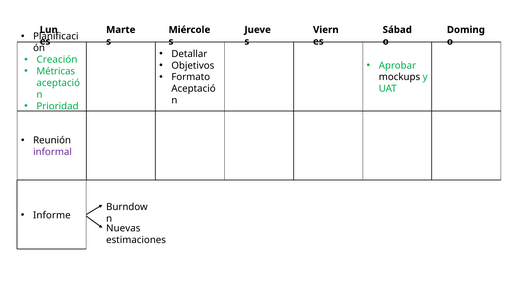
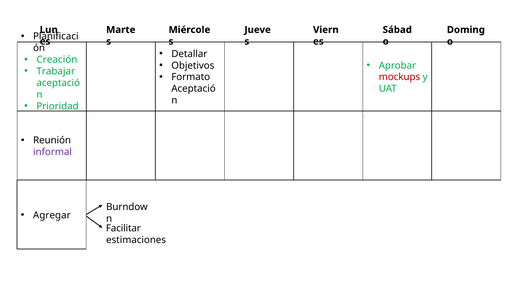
Métricas: Métricas -> Trabajar
mockups colour: black -> red
Informe: Informe -> Agregar
Nuevas: Nuevas -> Facilitar
